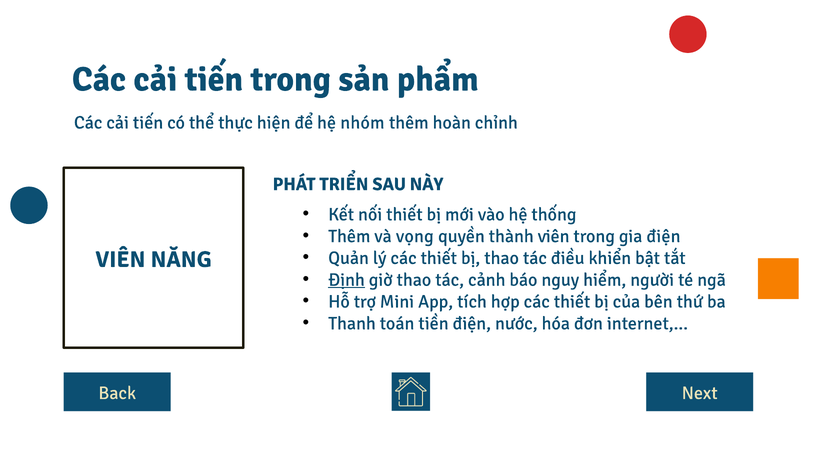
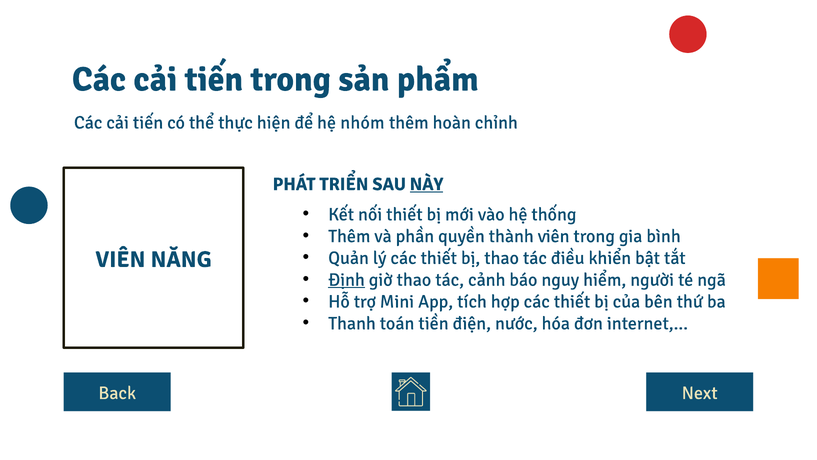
NÀY underline: none -> present
vọng: vọng -> phần
gia điện: điện -> bình
